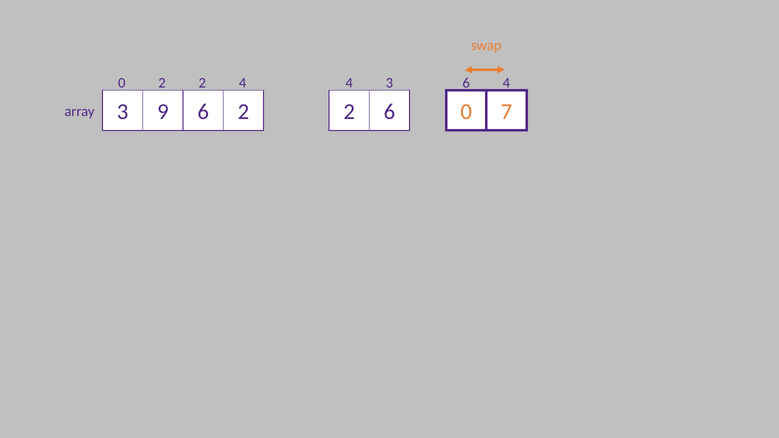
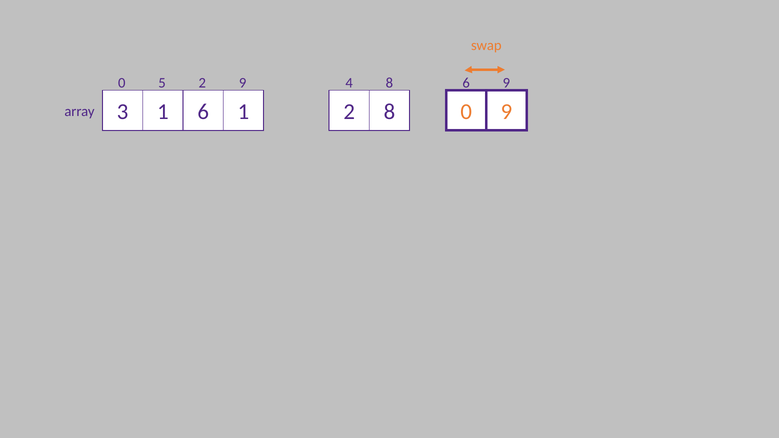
0 2: 2 -> 5
2 4: 4 -> 9
3 at (389, 83): 3 -> 8
6 4: 4 -> 9
3 9: 9 -> 1
6 2: 2 -> 1
2 6: 6 -> 8
0 7: 7 -> 9
